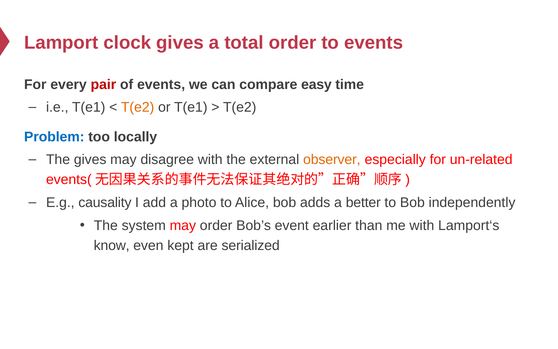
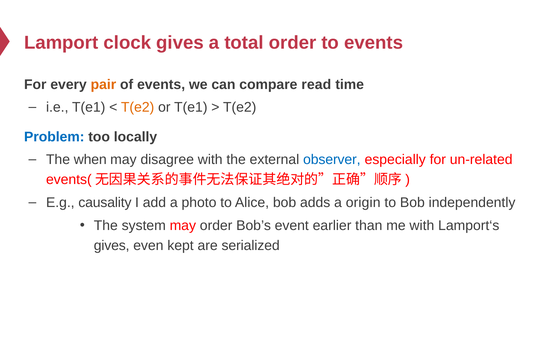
pair colour: red -> orange
easy: easy -> read
The gives: gives -> when
observer colour: orange -> blue
better: better -> origin
know at (112, 245): know -> gives
